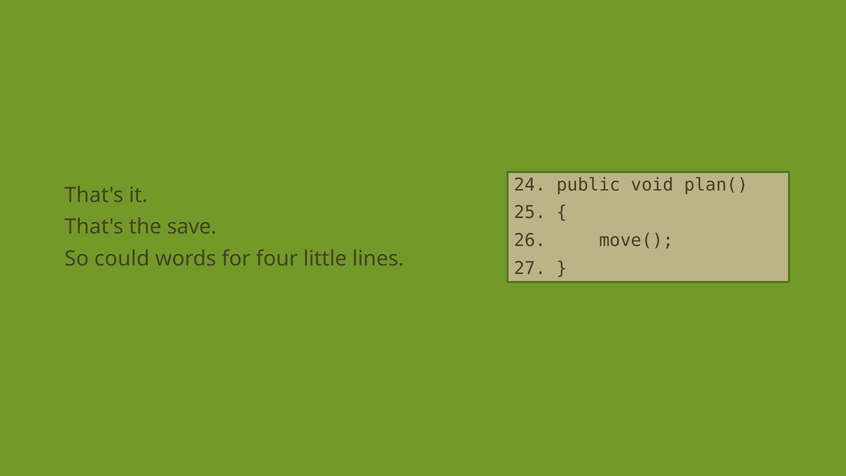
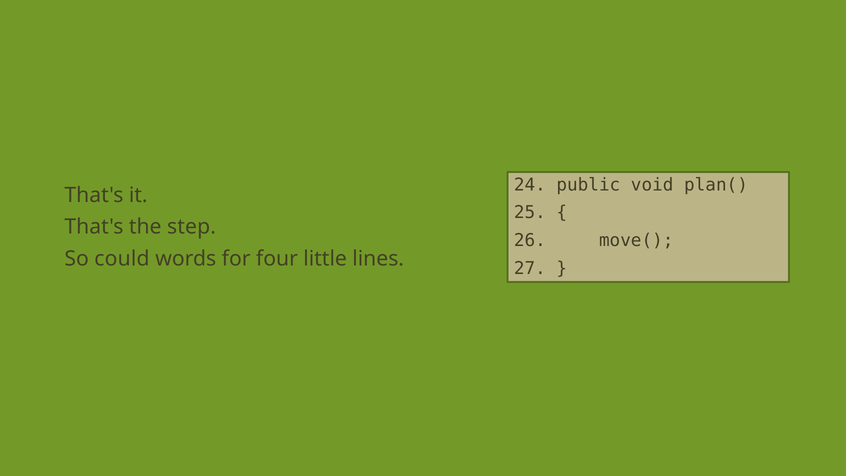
save: save -> step
